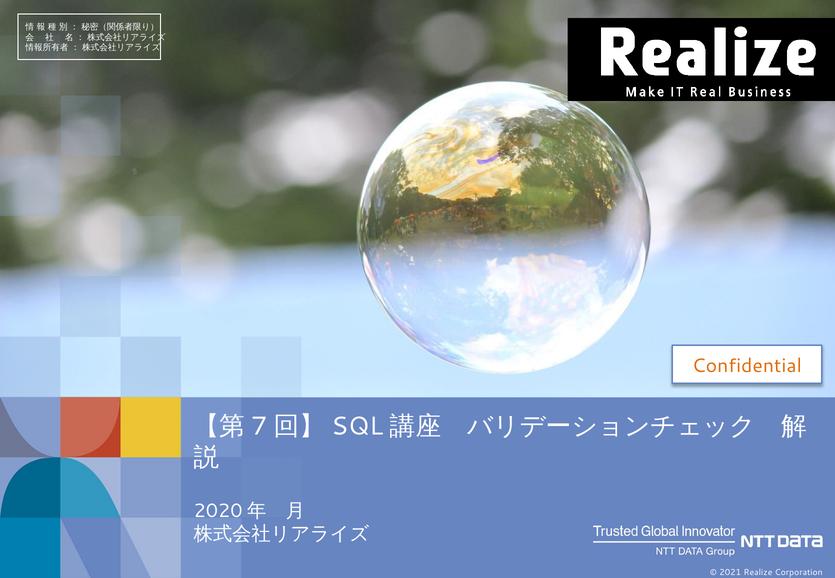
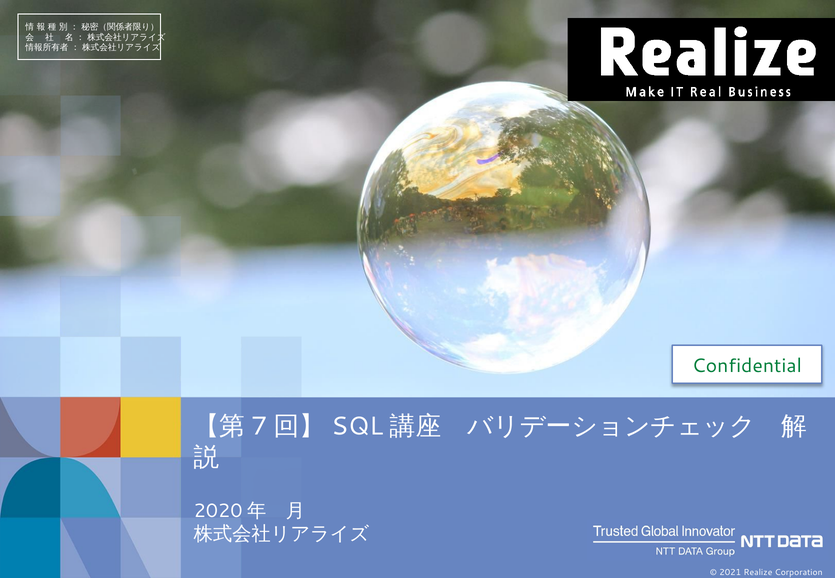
Confidential colour: orange -> green
